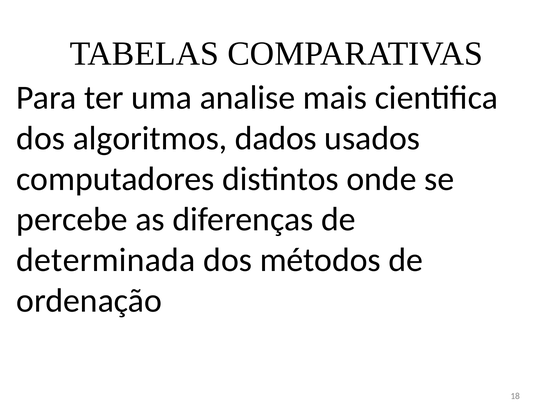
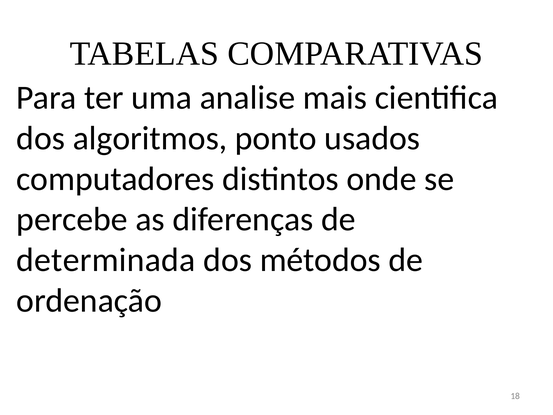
dados: dados -> ponto
